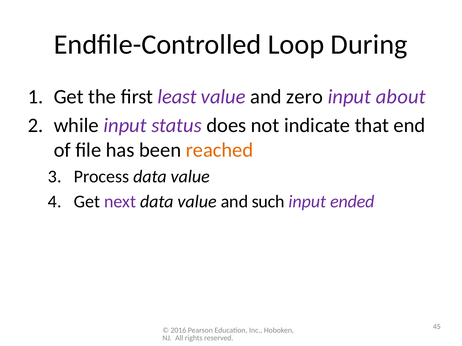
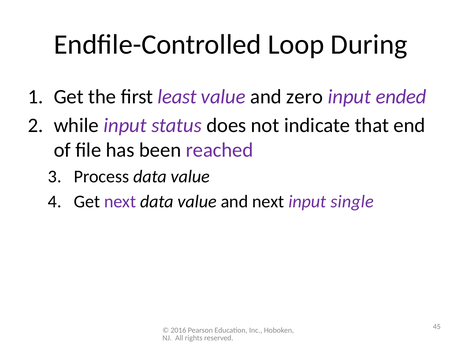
about: about -> ended
reached colour: orange -> purple
and such: such -> next
ended: ended -> single
